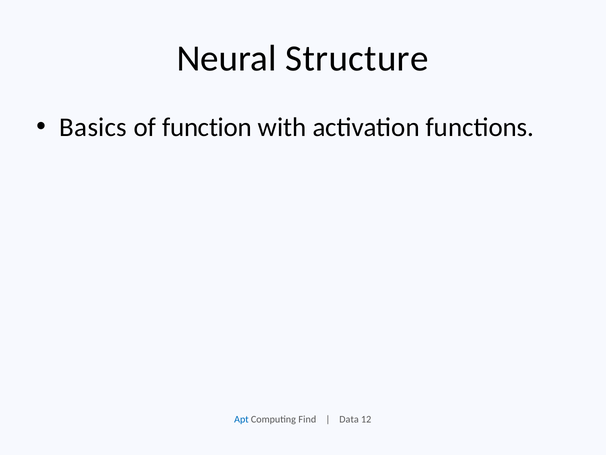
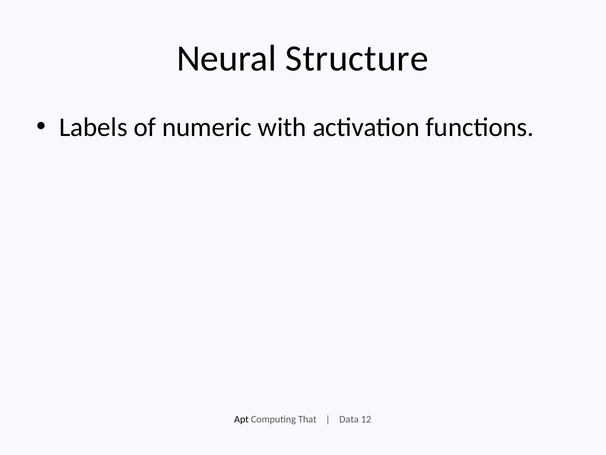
Basics: Basics -> Labels
function: function -> numeric
Apt colour: blue -> black
Find: Find -> That
